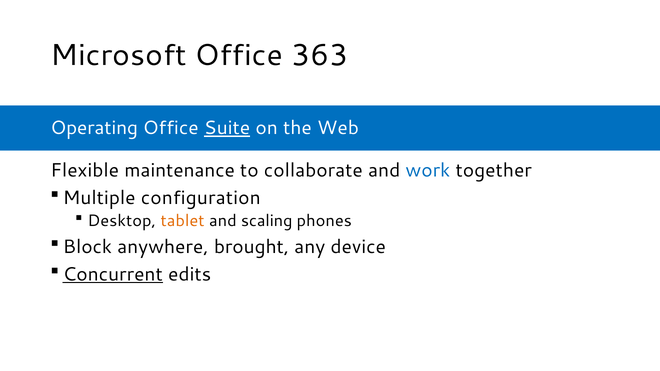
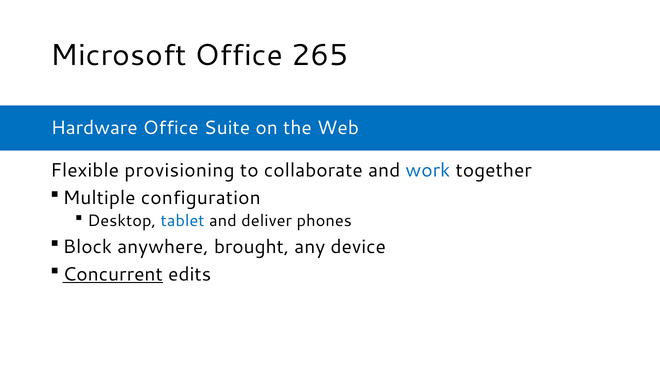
363: 363 -> 265
Operating: Operating -> Hardware
Suite underline: present -> none
maintenance: maintenance -> provisioning
tablet colour: orange -> blue
scaling: scaling -> deliver
